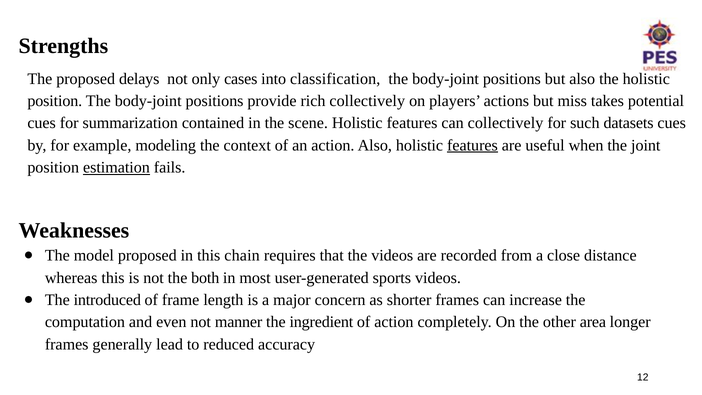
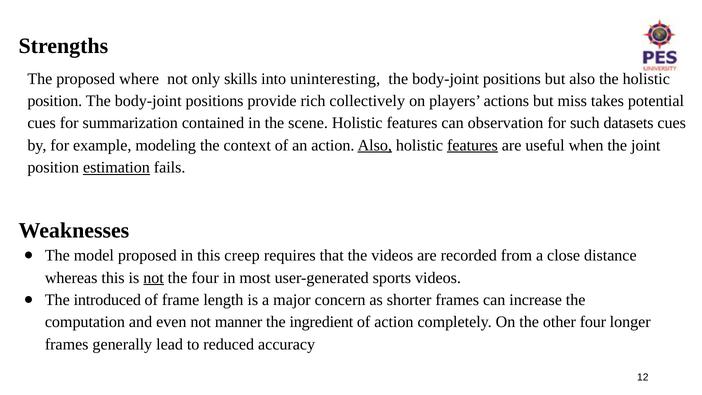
delays: delays -> where
cases: cases -> skills
classification: classification -> uninteresting
can collectively: collectively -> observation
Also at (375, 145) underline: none -> present
chain: chain -> creep
not at (154, 278) underline: none -> present
the both: both -> four
other area: area -> four
